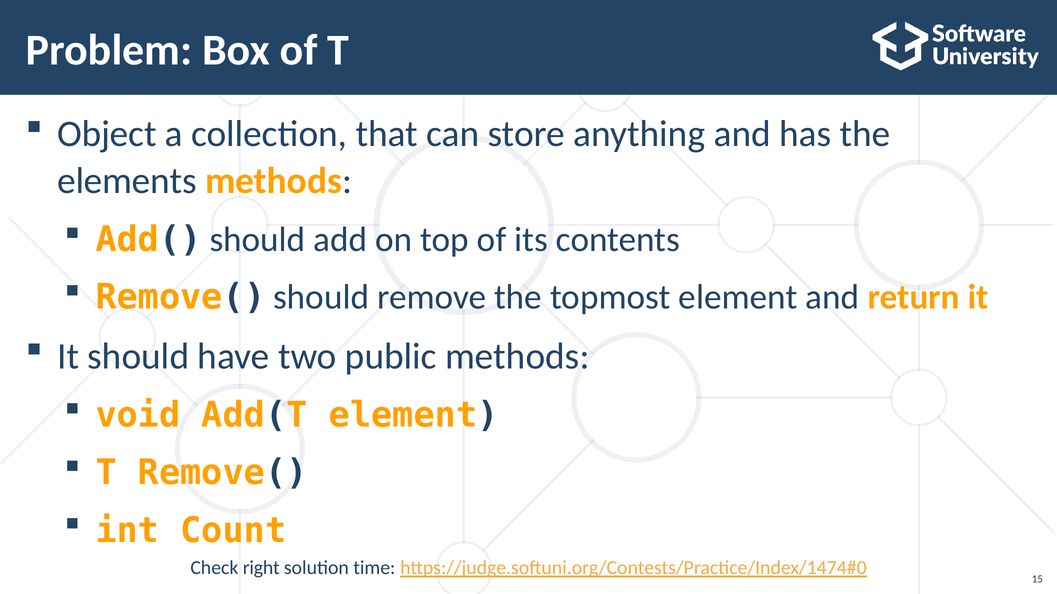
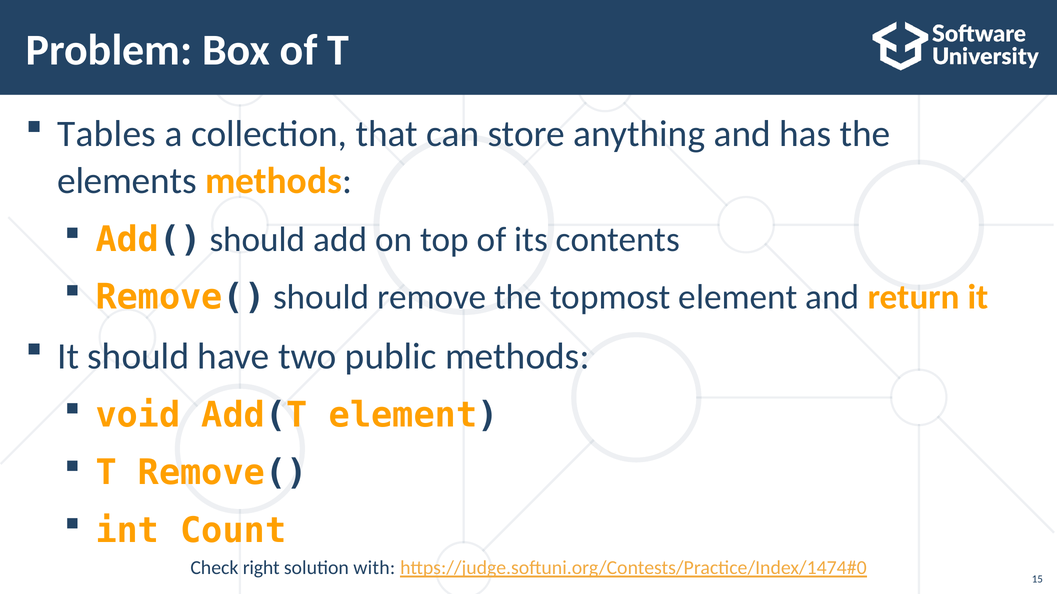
Object: Object -> Tables
time: time -> with
